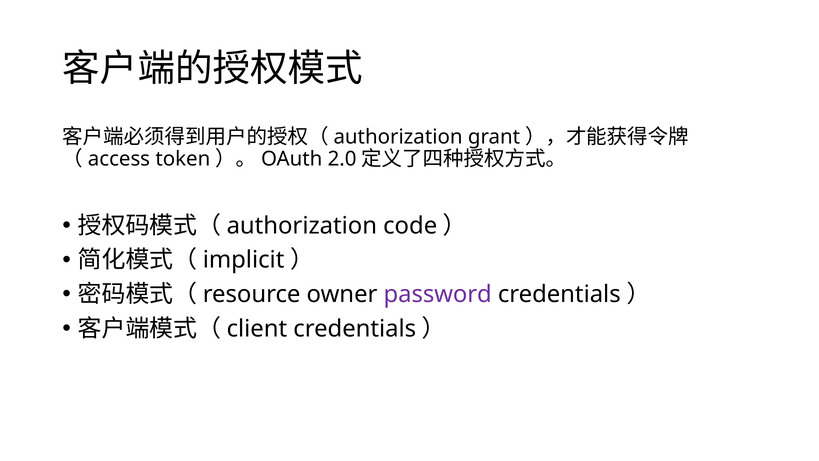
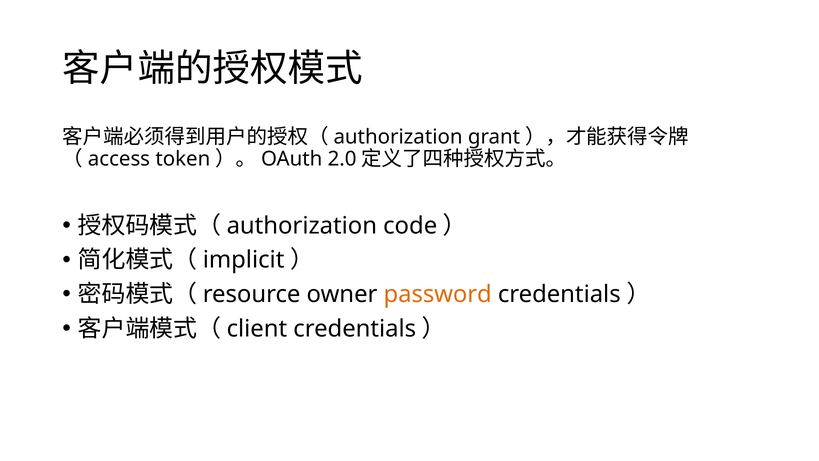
password colour: purple -> orange
